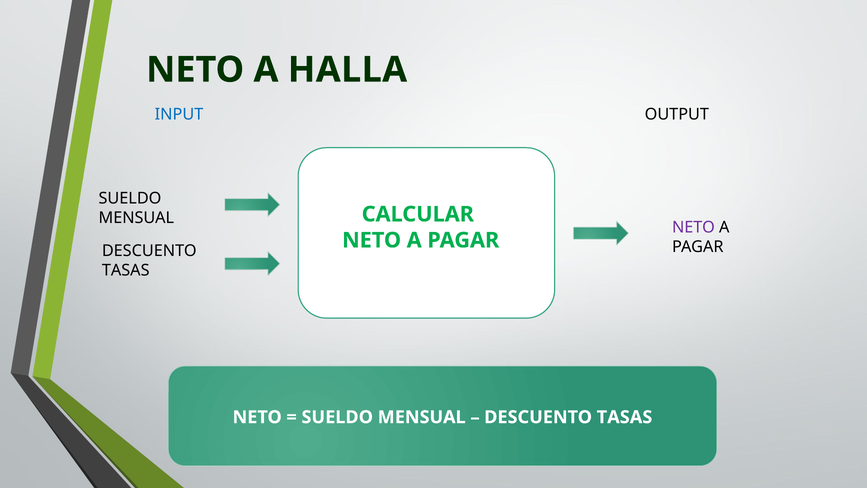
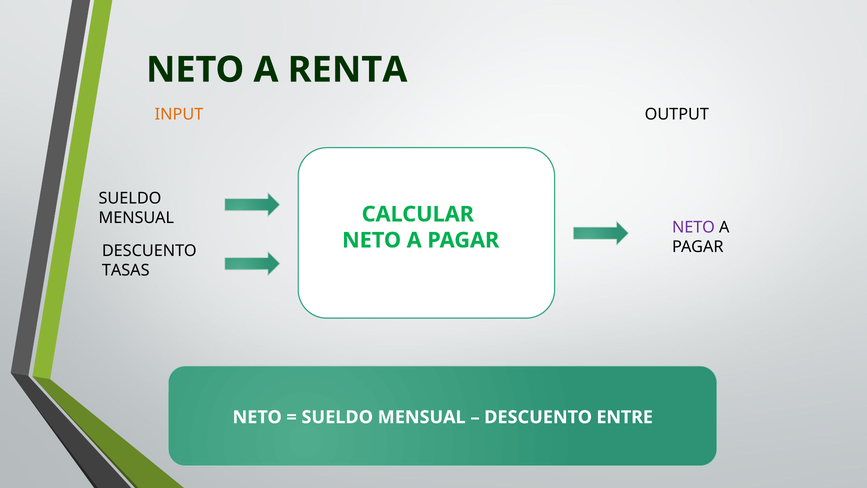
HALLA: HALLA -> RENTA
INPUT colour: blue -> orange
TASAS at (625, 417): TASAS -> ENTRE
